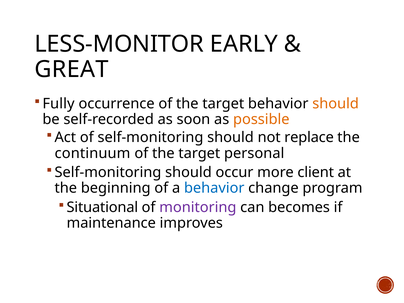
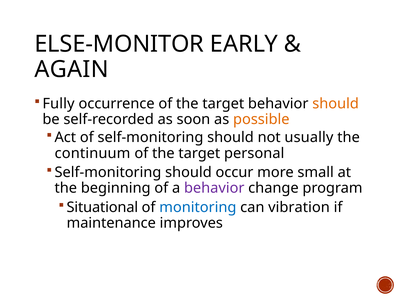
LESS-MONITOR: LESS-MONITOR -> ELSE-MONITOR
GREAT: GREAT -> AGAIN
replace: replace -> usually
client: client -> small
behavior at (214, 188) colour: blue -> purple
monitoring colour: purple -> blue
becomes: becomes -> vibration
